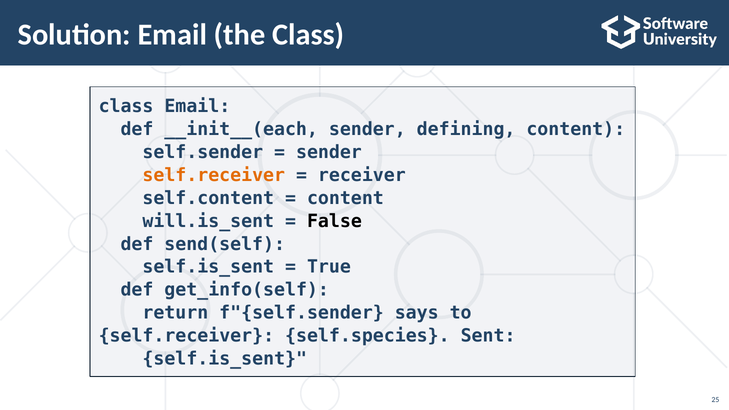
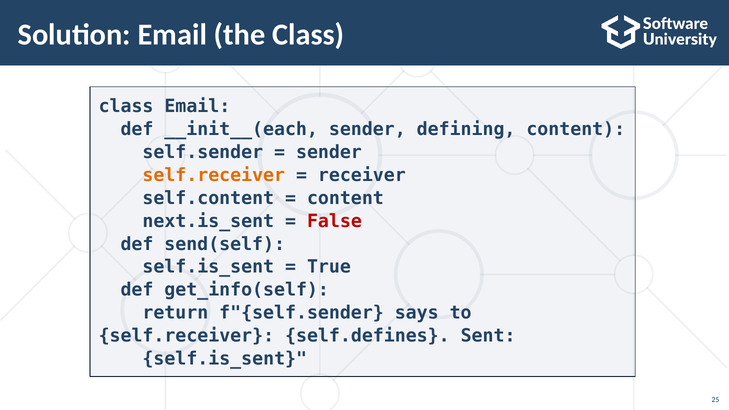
will.is_sent: will.is_sent -> next.is_sent
False colour: black -> red
self.species: self.species -> self.defines
